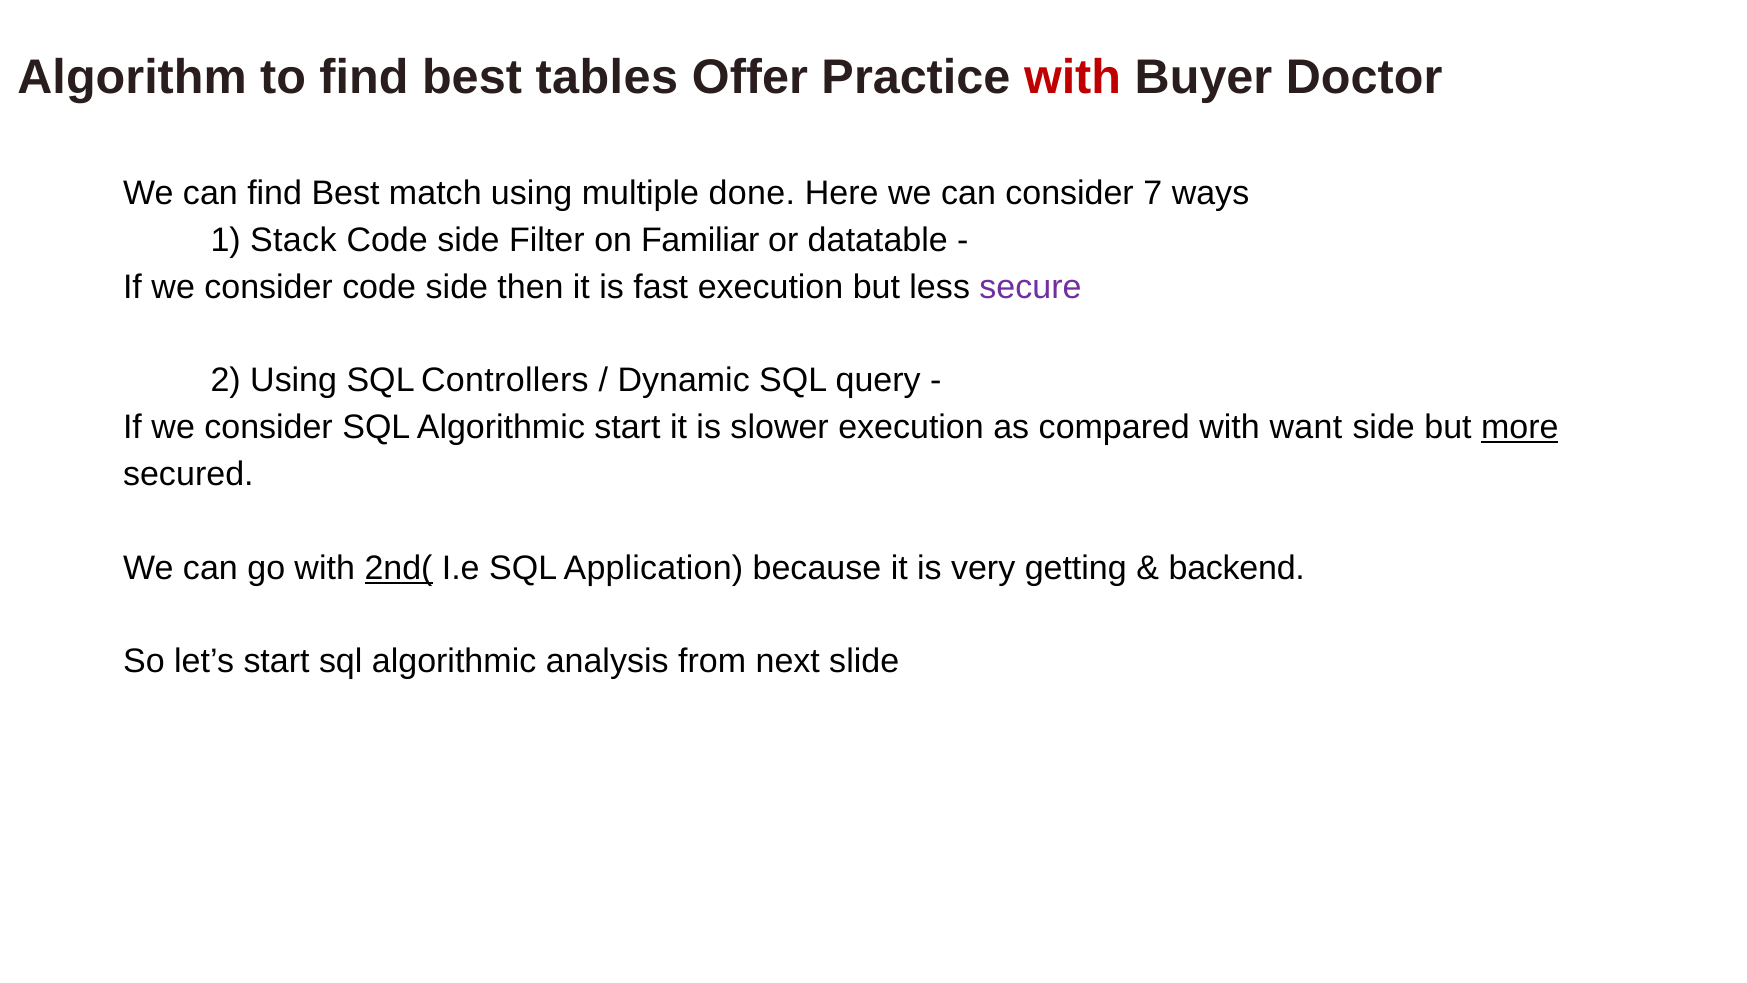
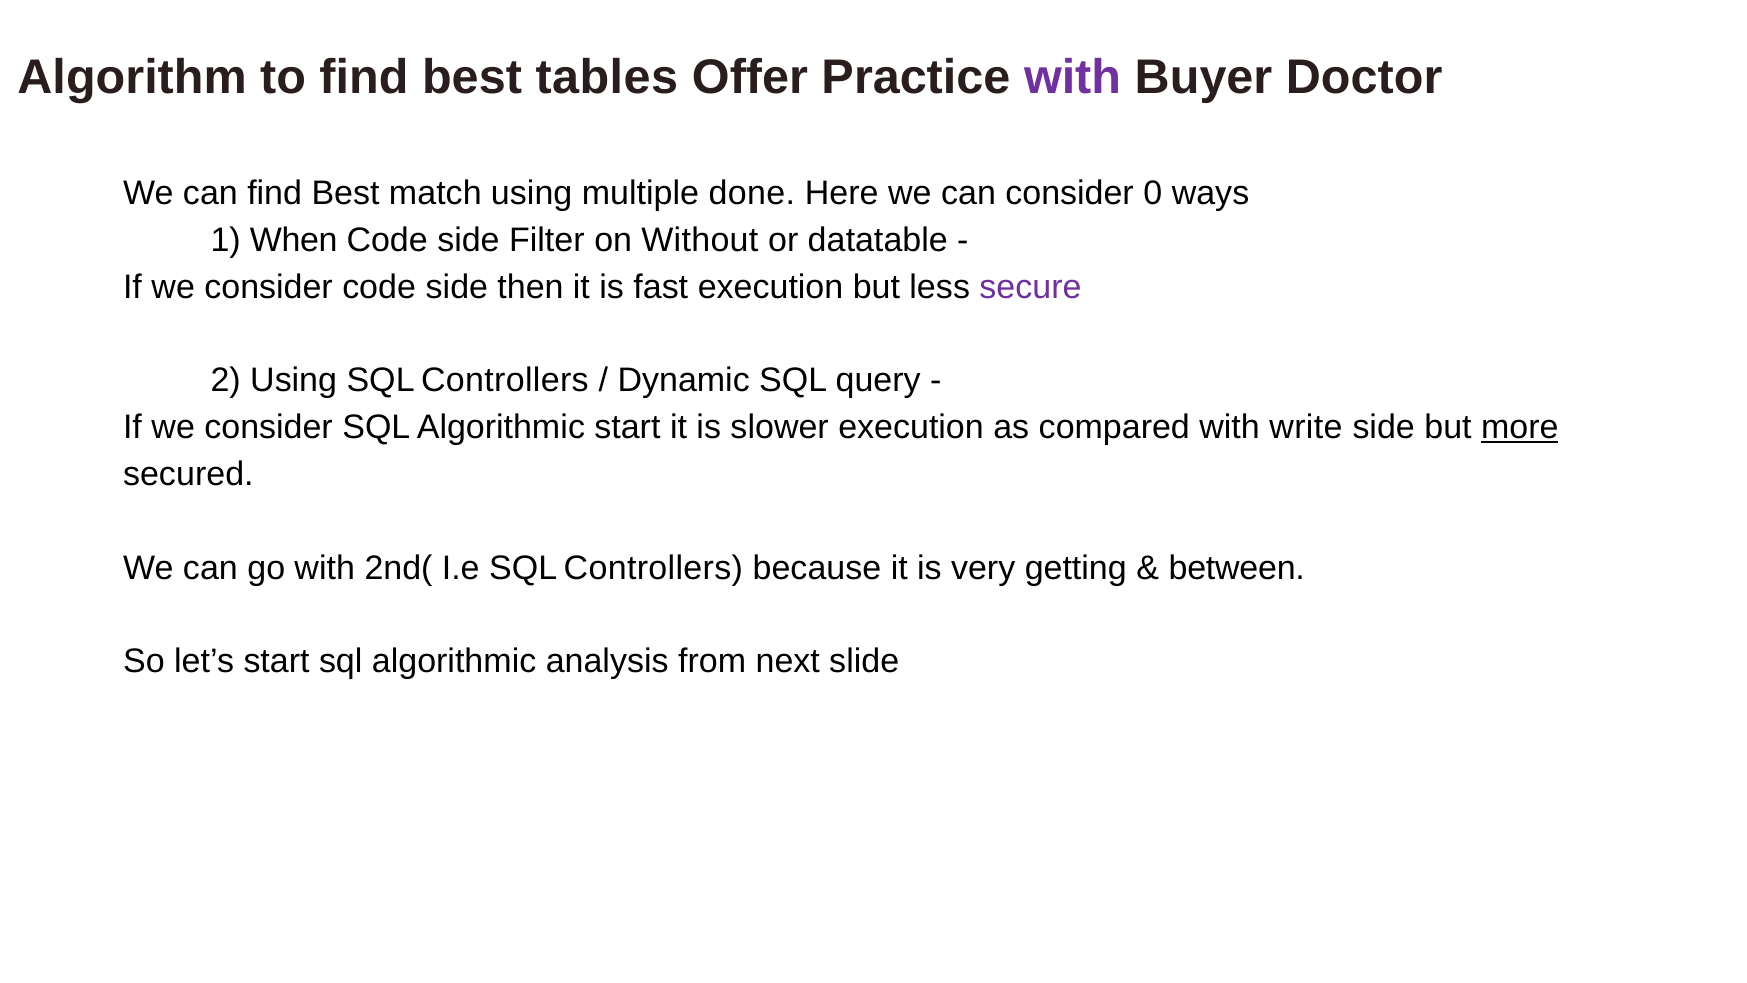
with at (1073, 78) colour: red -> purple
7: 7 -> 0
Stack: Stack -> When
Familiar: Familiar -> Without
want: want -> write
2nd( underline: present -> none
I.e SQL Application: Application -> Controllers
backend: backend -> between
